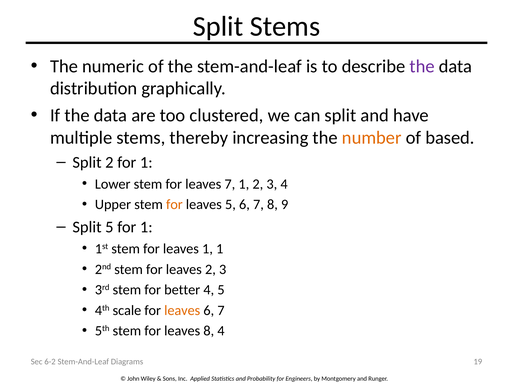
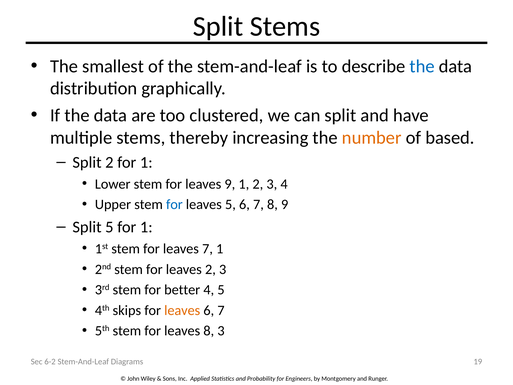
numeric: numeric -> smallest
the at (422, 66) colour: purple -> blue
leaves 7: 7 -> 9
for at (174, 204) colour: orange -> blue
leaves 1: 1 -> 7
scale: scale -> skips
8 4: 4 -> 3
